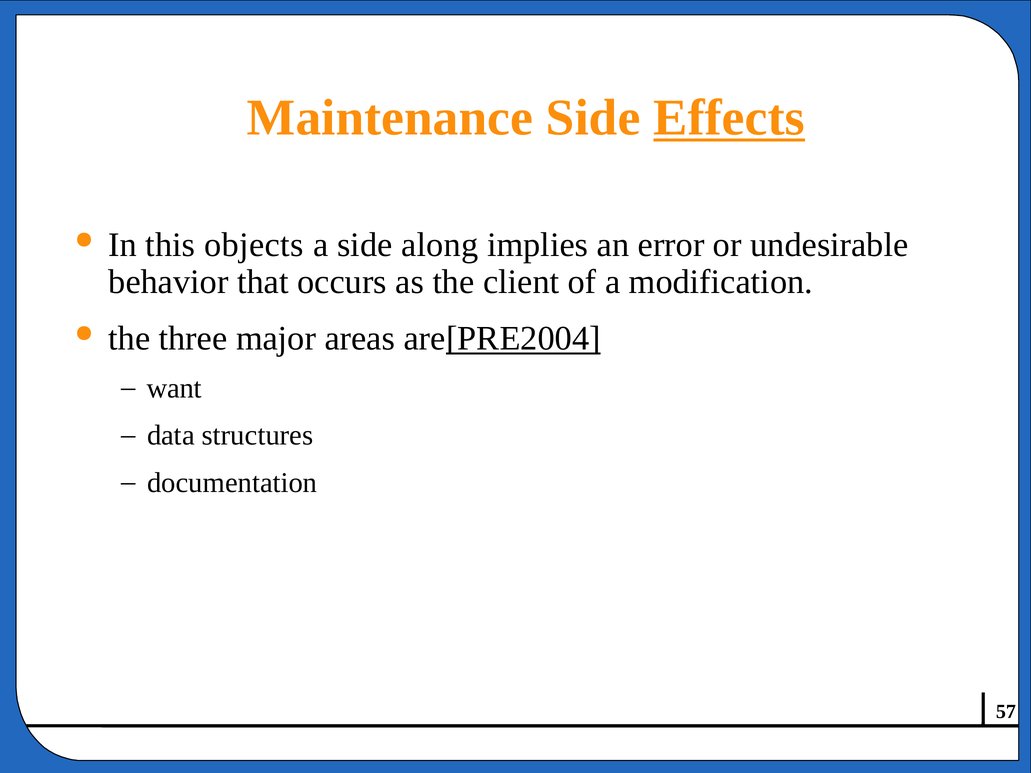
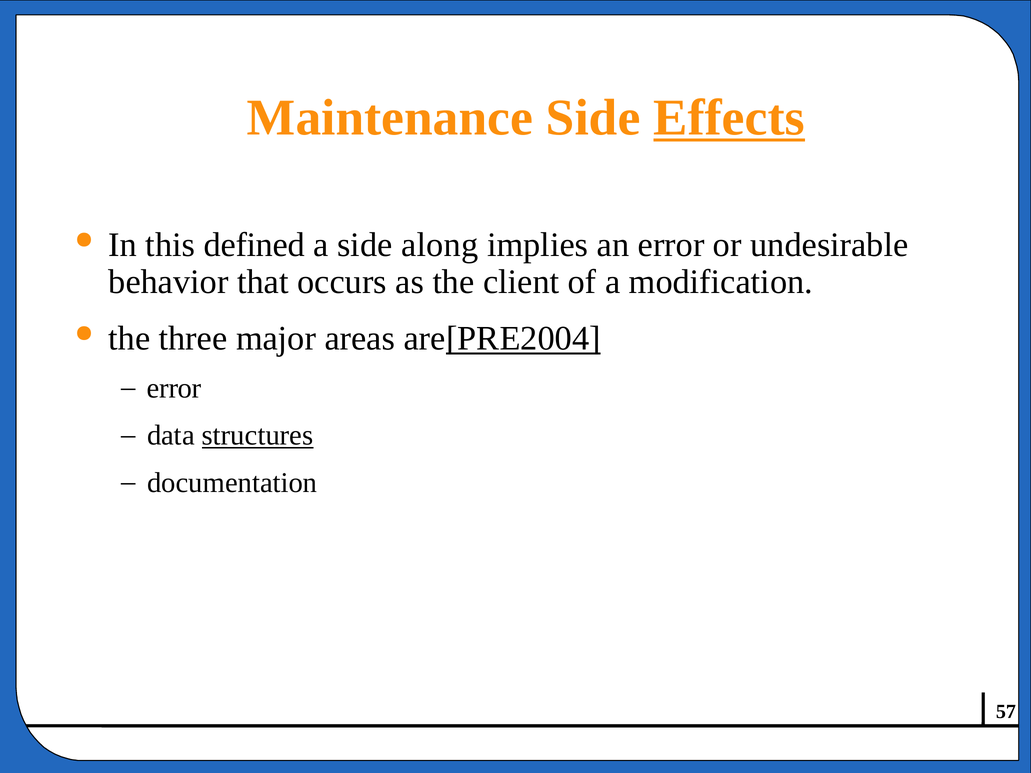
objects: objects -> defined
want at (174, 389): want -> error
structures underline: none -> present
